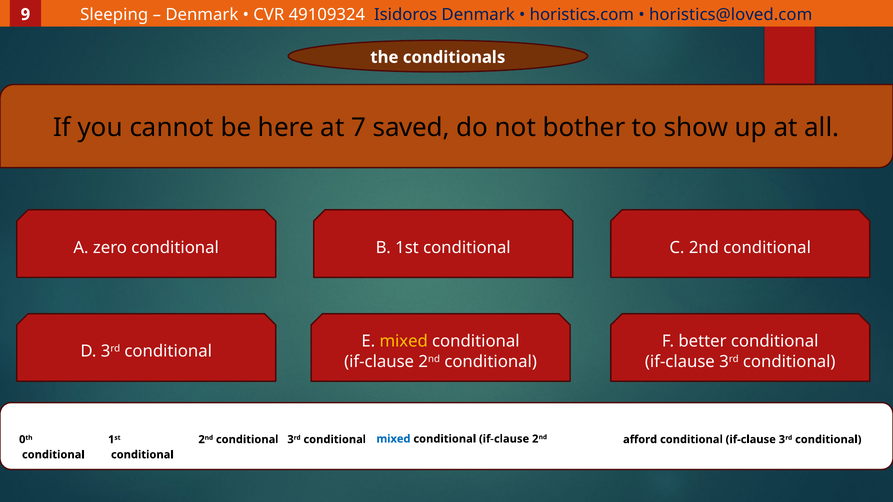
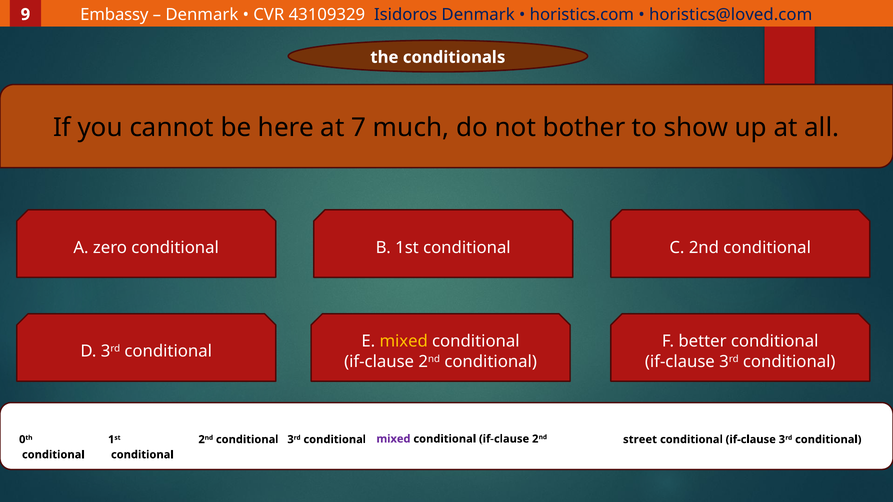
Sleeping: Sleeping -> Embassy
49109324: 49109324 -> 43109329
saved: saved -> much
mixed at (393, 439) colour: blue -> purple
afford: afford -> street
